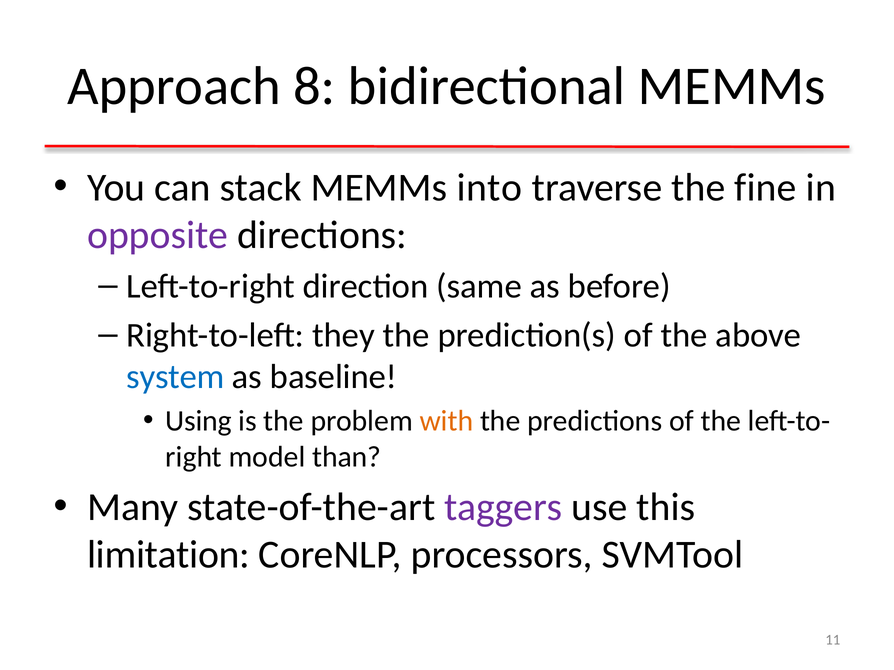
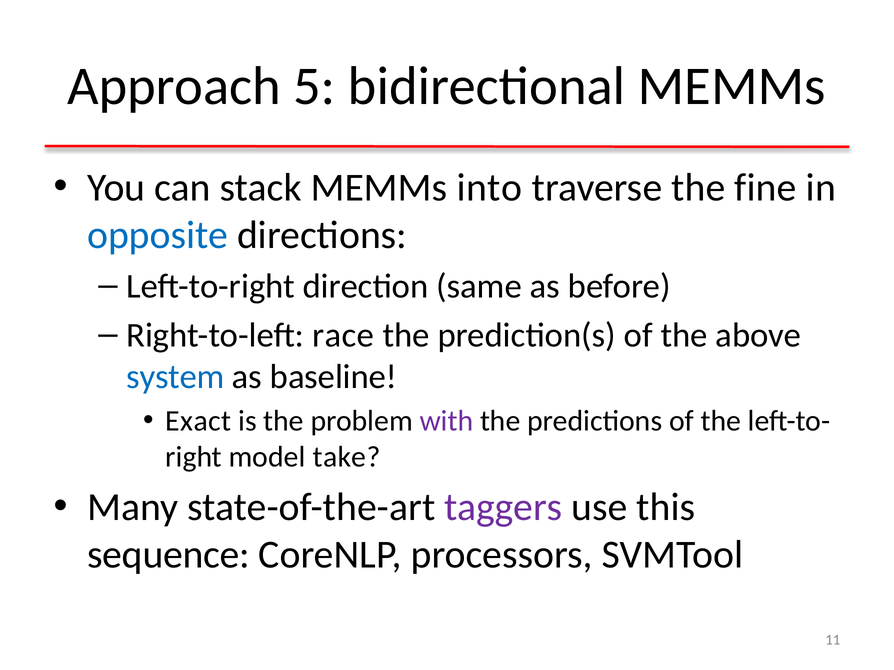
8: 8 -> 5
opposite colour: purple -> blue
they: they -> race
Using: Using -> Exact
with colour: orange -> purple
than: than -> take
limitation: limitation -> sequence
